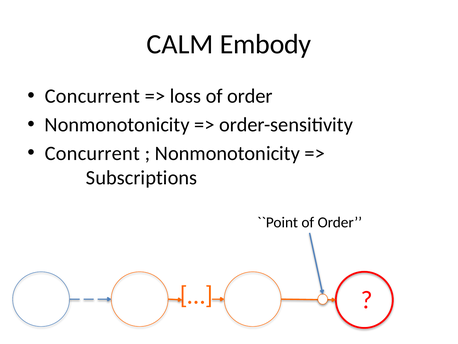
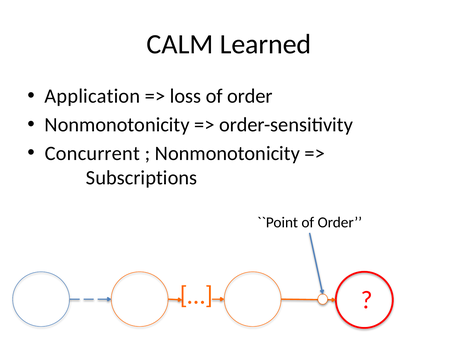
Embody: Embody -> Learned
Concurrent at (92, 96): Concurrent -> Application
